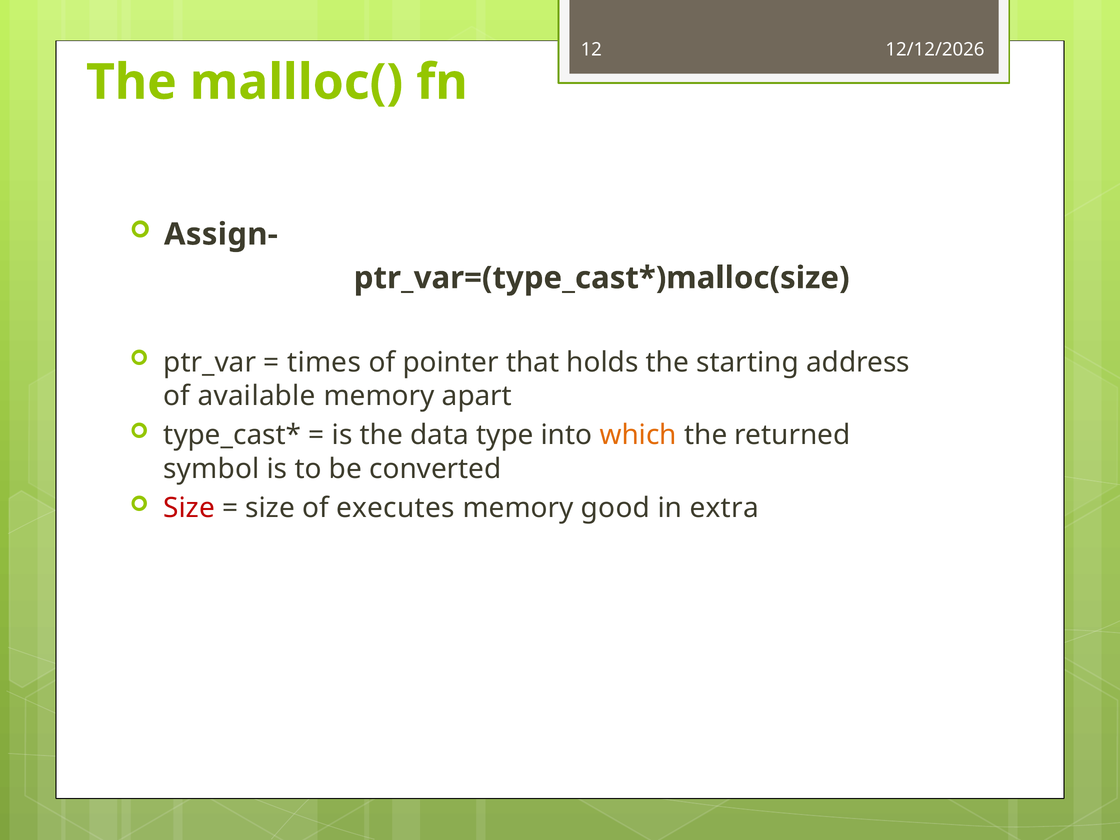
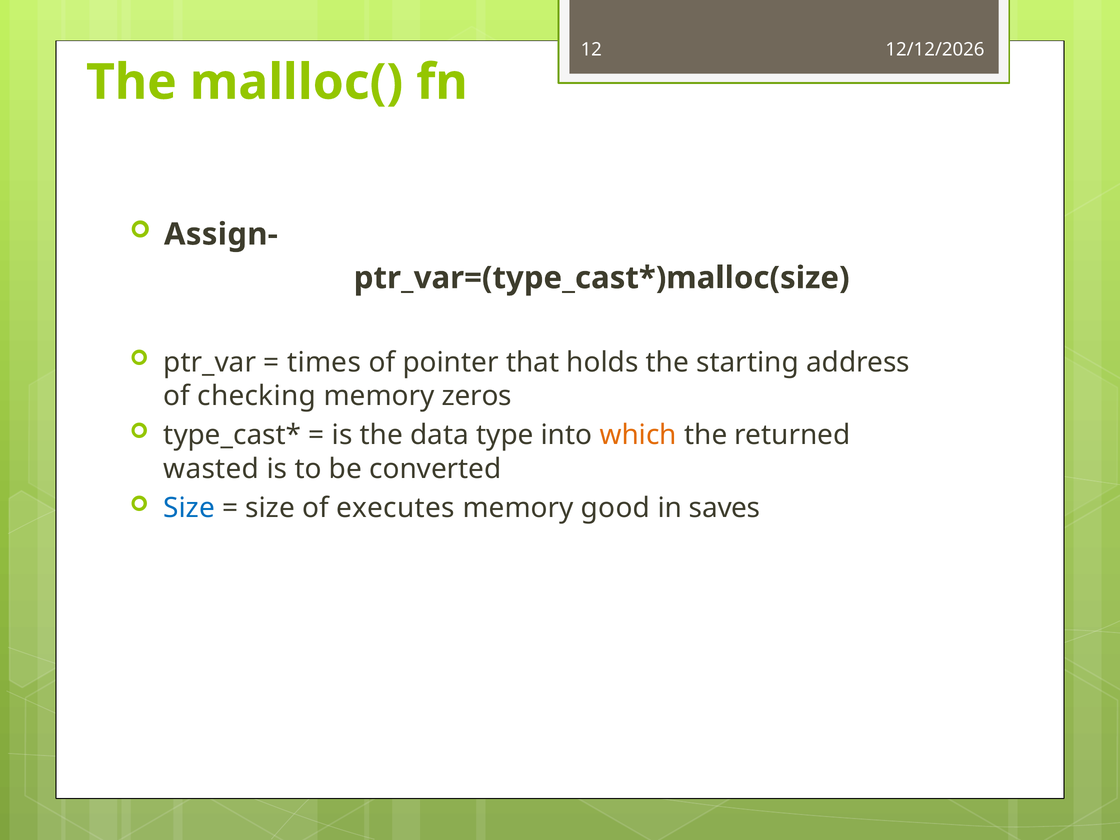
available: available -> checking
apart: apart -> zeros
symbol: symbol -> wasted
Size at (189, 508) colour: red -> blue
extra: extra -> saves
